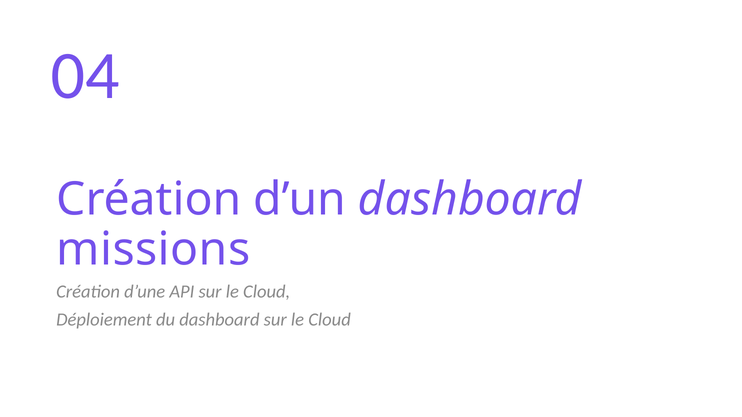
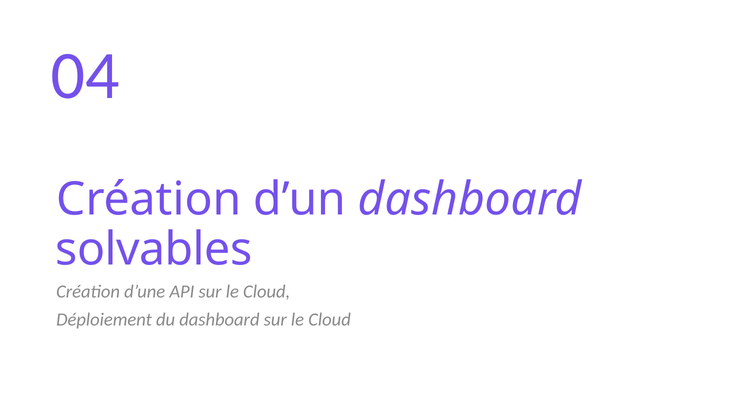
missions: missions -> solvables
